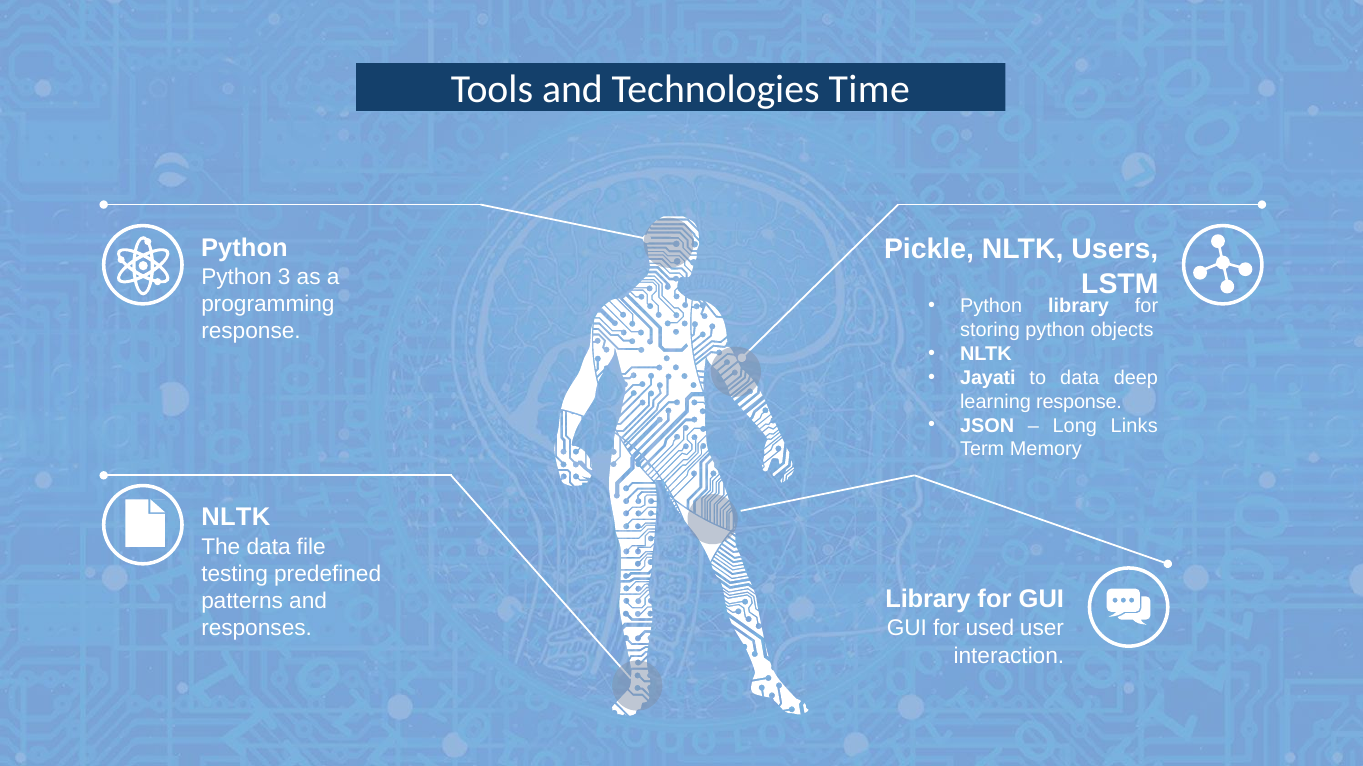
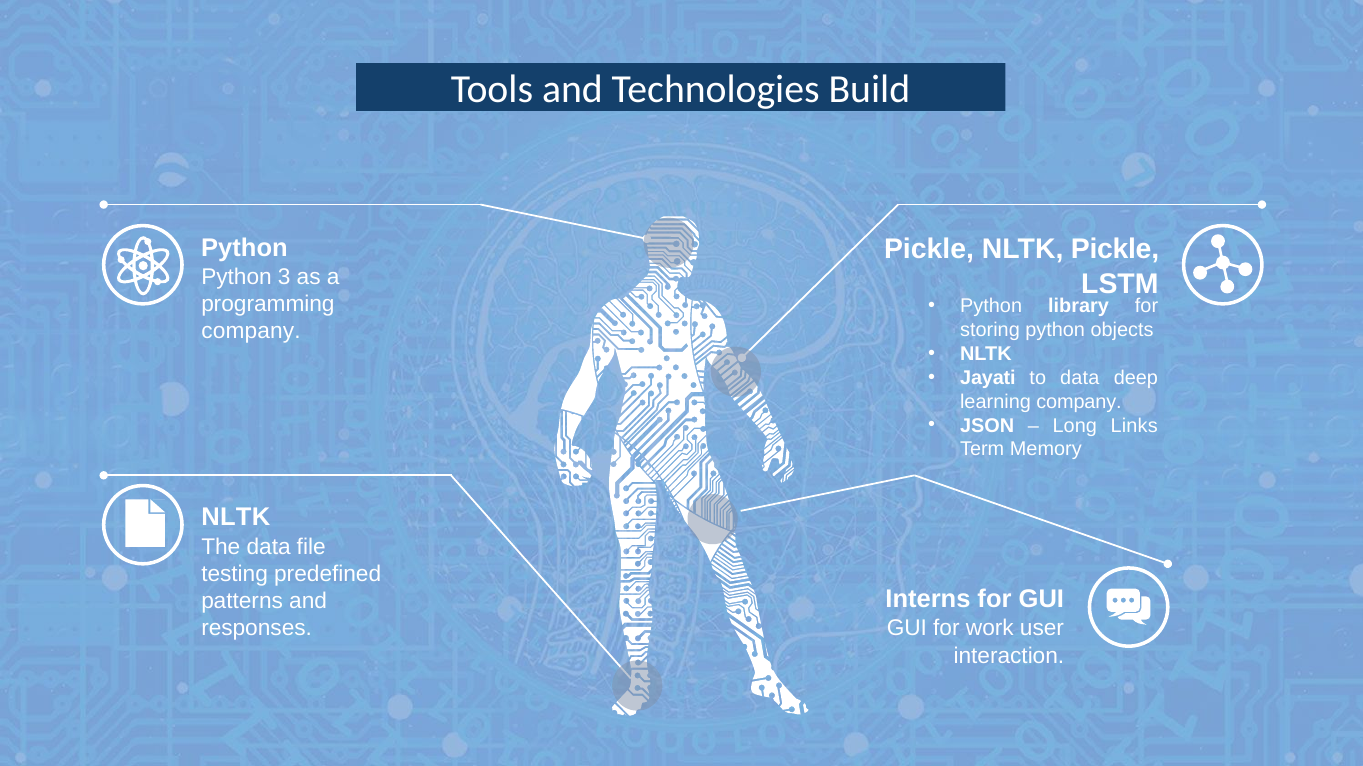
Time: Time -> Build
NLTK Users: Users -> Pickle
response at (251, 331): response -> company
learning response: response -> company
Library at (928, 600): Library -> Interns
used: used -> work
